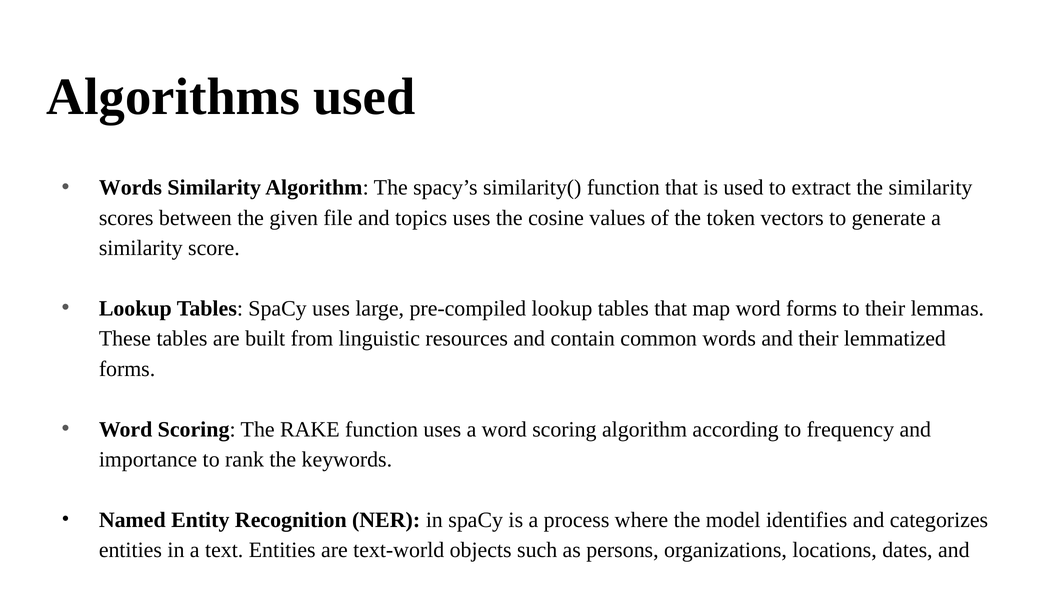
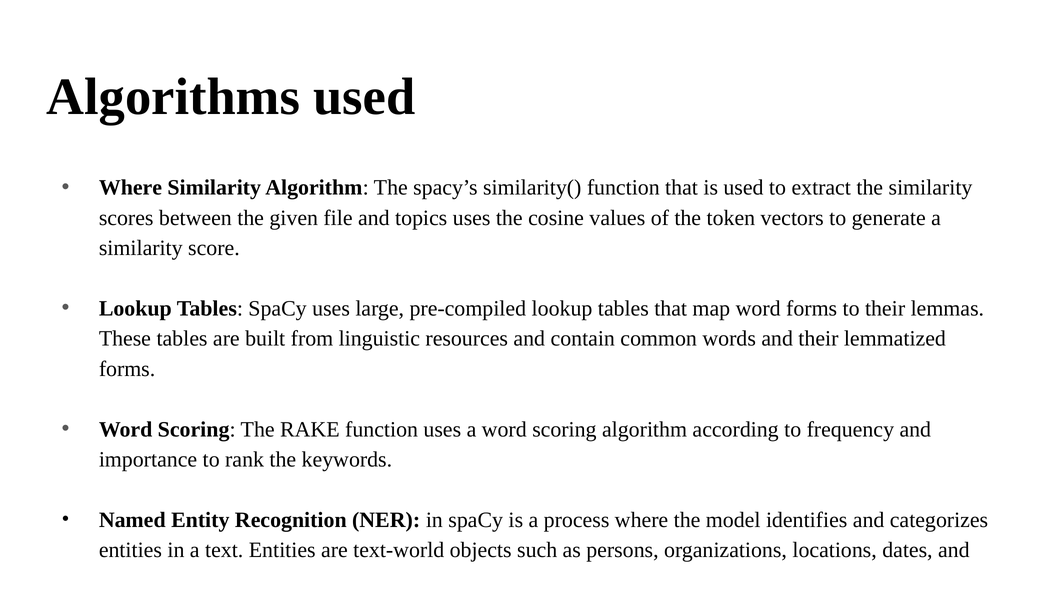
Words at (130, 188): Words -> Where
